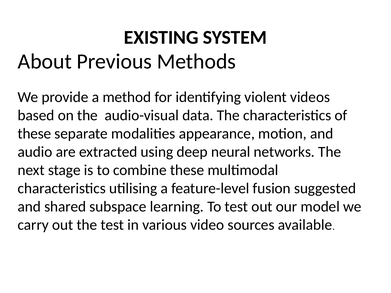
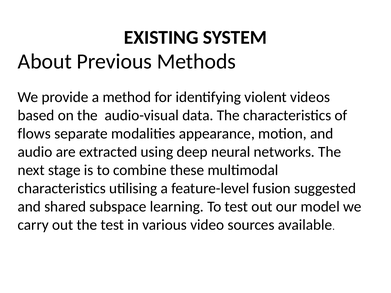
these at (34, 134): these -> flows
